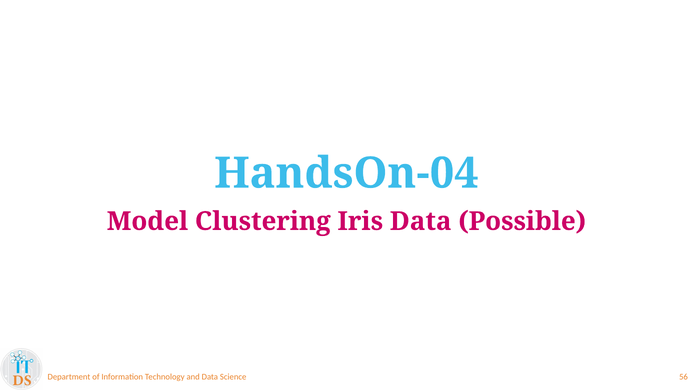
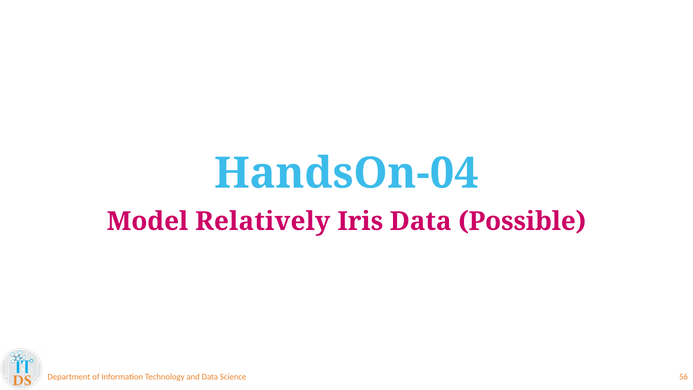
Clustering: Clustering -> Relatively
